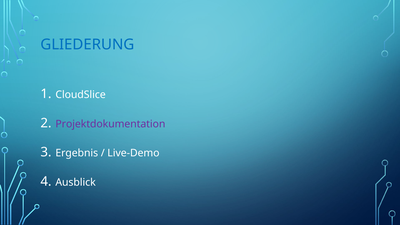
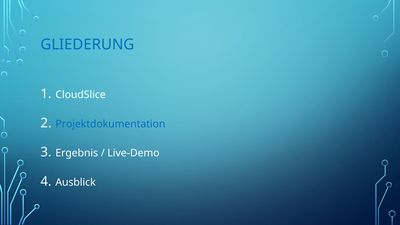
Projektdokumentation colour: purple -> blue
